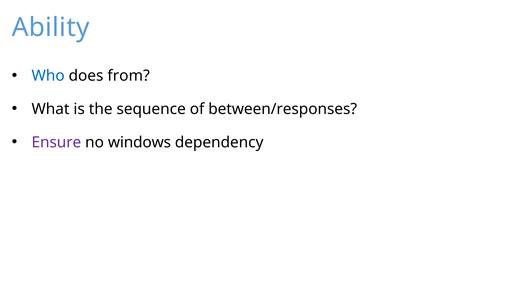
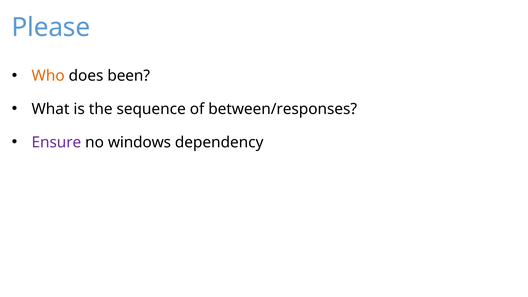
Ability: Ability -> Please
Who colour: blue -> orange
from: from -> been
